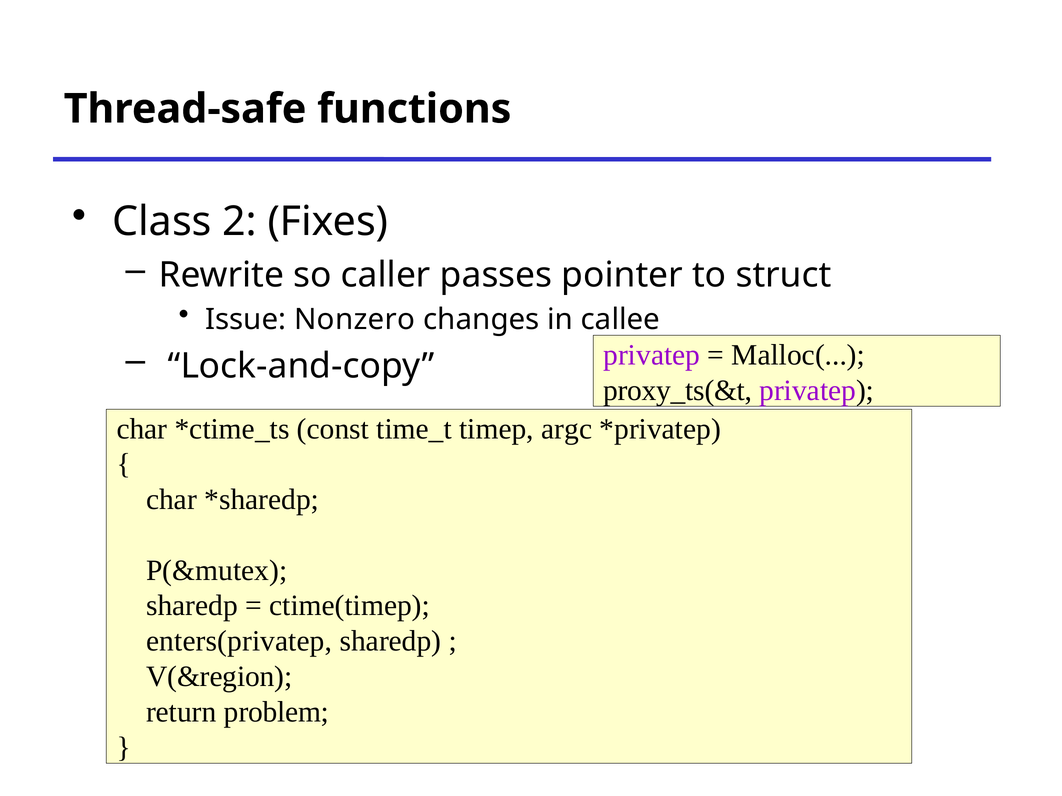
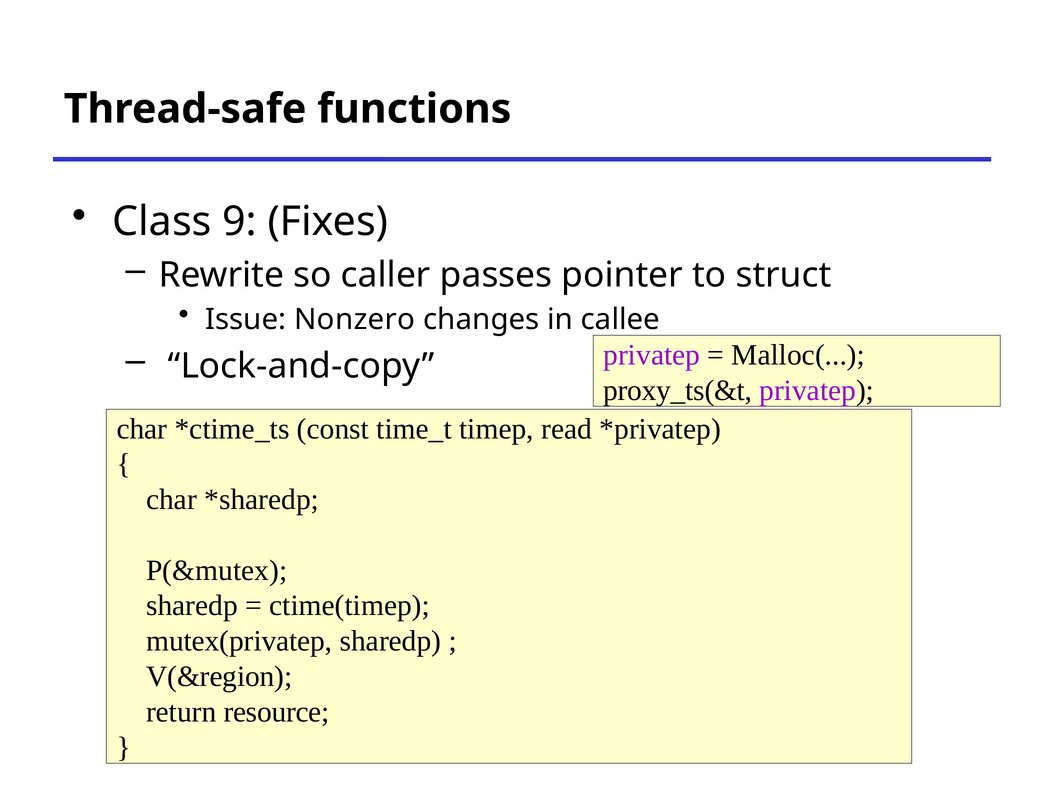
2: 2 -> 9
argc: argc -> read
enters(privatep: enters(privatep -> mutex(privatep
problem: problem -> resource
